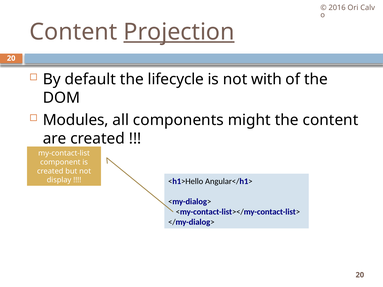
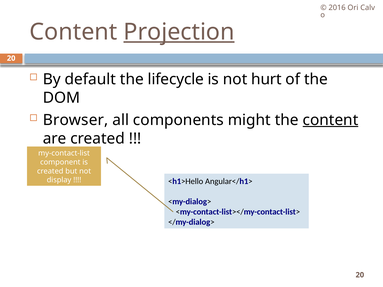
with: with -> hurt
Modules: Modules -> Browser
content at (331, 120) underline: none -> present
